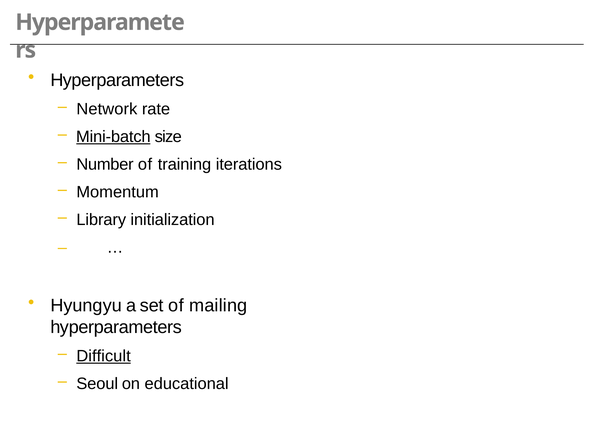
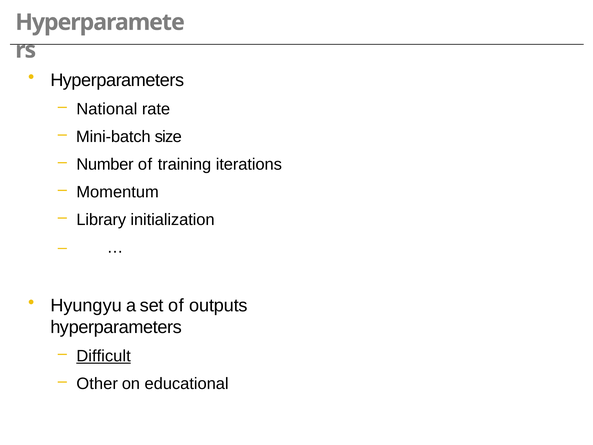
Network: Network -> National
Mini-batch underline: present -> none
mailing: mailing -> outputs
Seoul: Seoul -> Other
